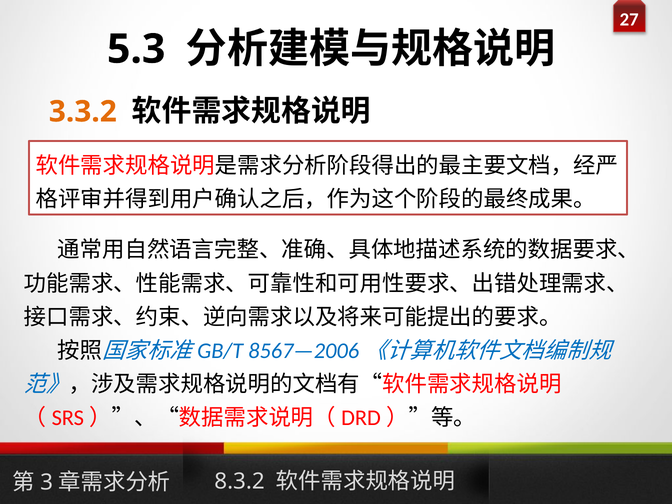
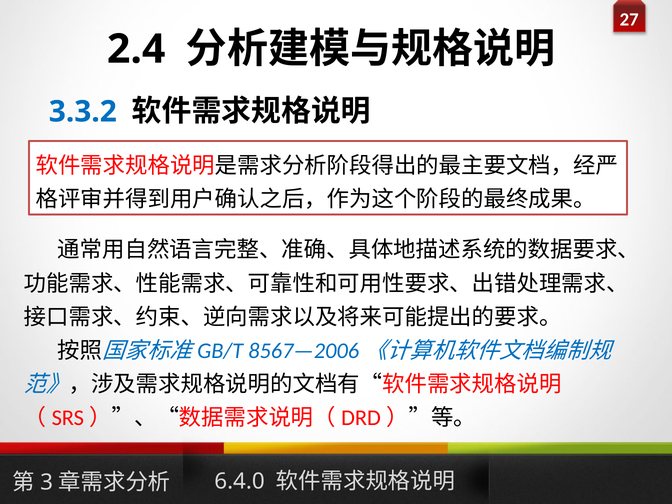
5.3: 5.3 -> 2.4
3.3.2 colour: orange -> blue
8.3.2: 8.3.2 -> 6.4.0
